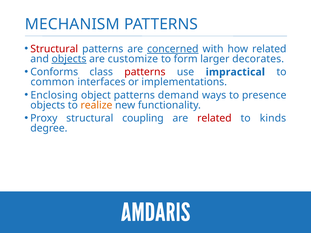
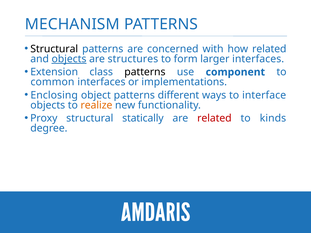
Structural at (54, 49) colour: red -> black
concerned underline: present -> none
customize: customize -> structures
larger decorates: decorates -> interfaces
Conforms: Conforms -> Extension
patterns at (145, 72) colour: red -> black
impractical: impractical -> component
demand: demand -> different
presence: presence -> interface
coupling: coupling -> statically
